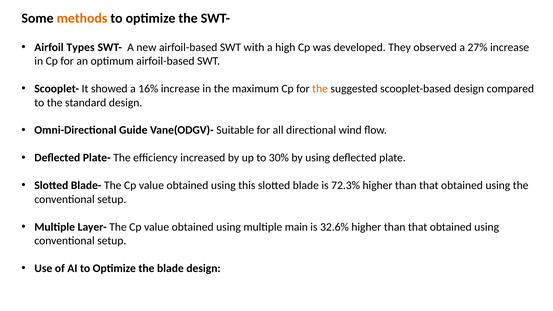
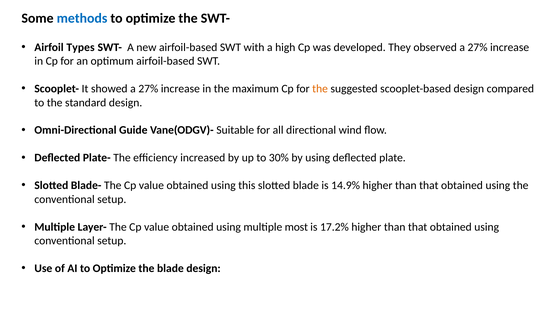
methods colour: orange -> blue
showed a 16%: 16% -> 27%
72.3%: 72.3% -> 14.9%
main: main -> most
32.6%: 32.6% -> 17.2%
